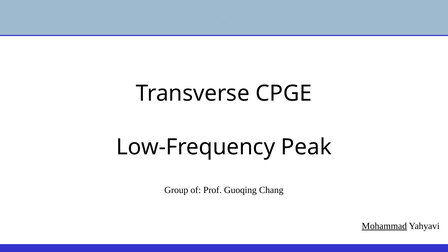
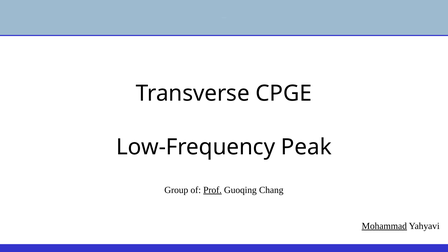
Prof underline: none -> present
